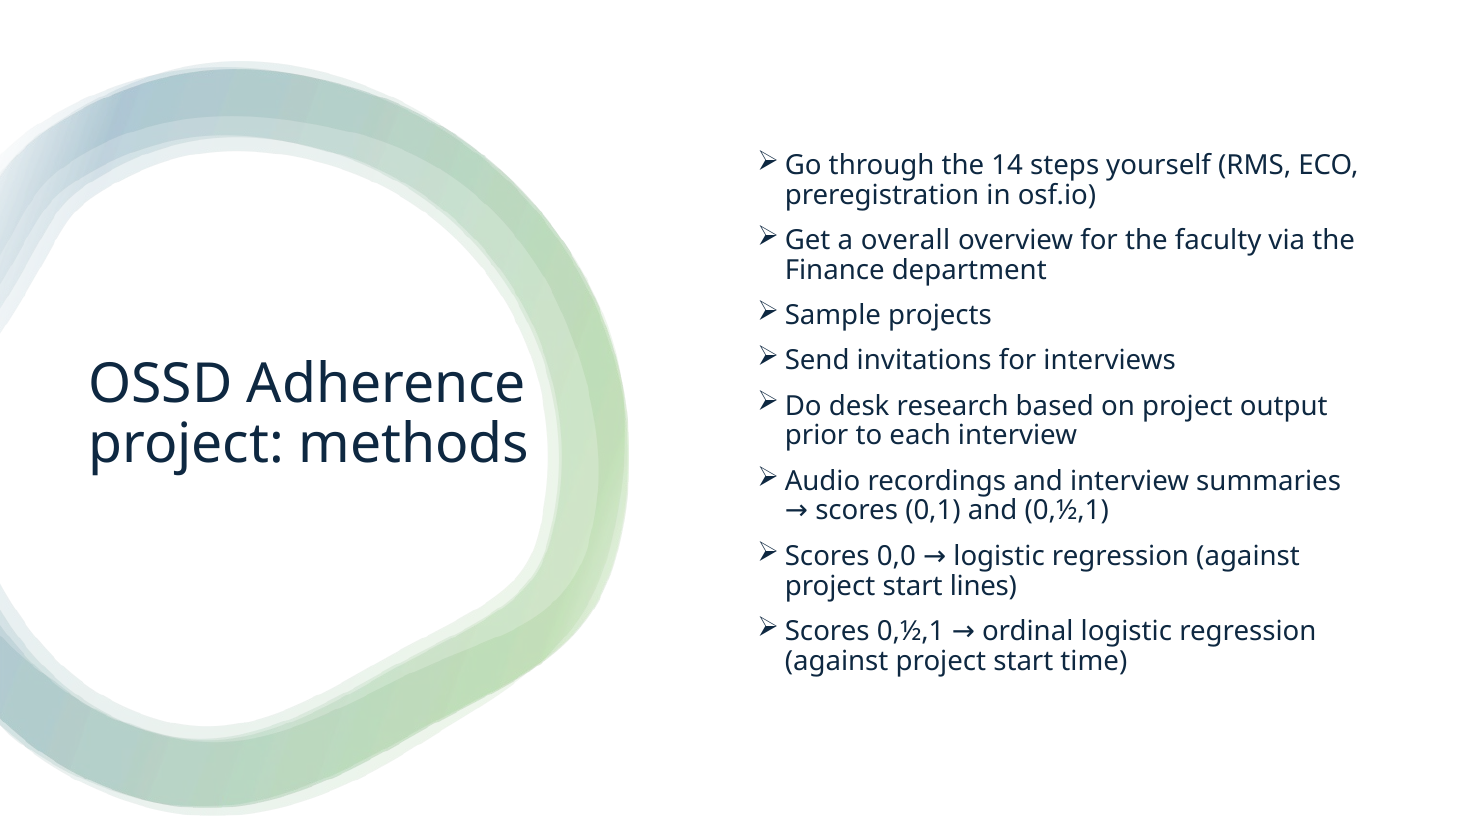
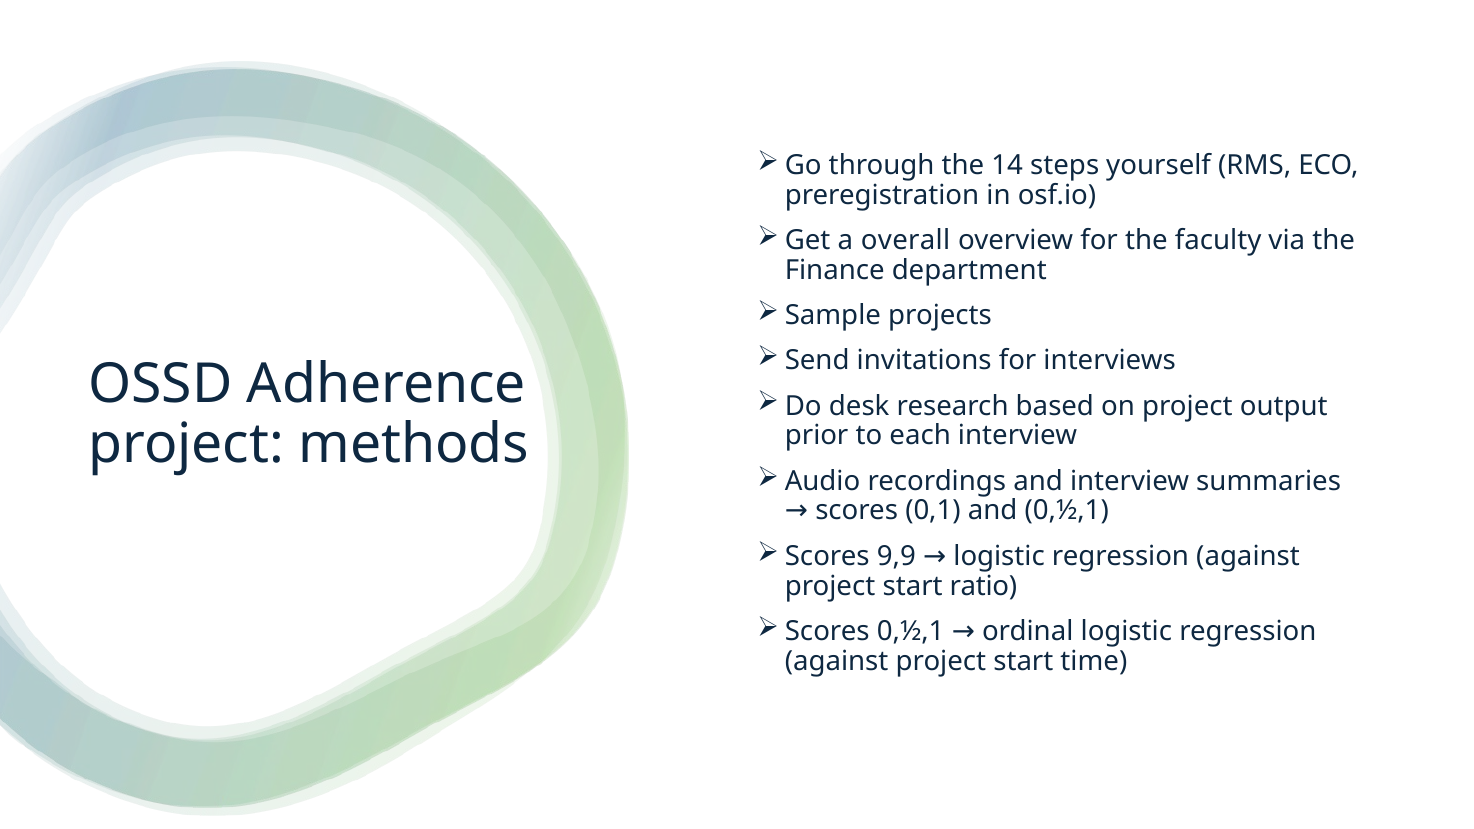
0,0: 0,0 -> 9,9
lines: lines -> ratio
